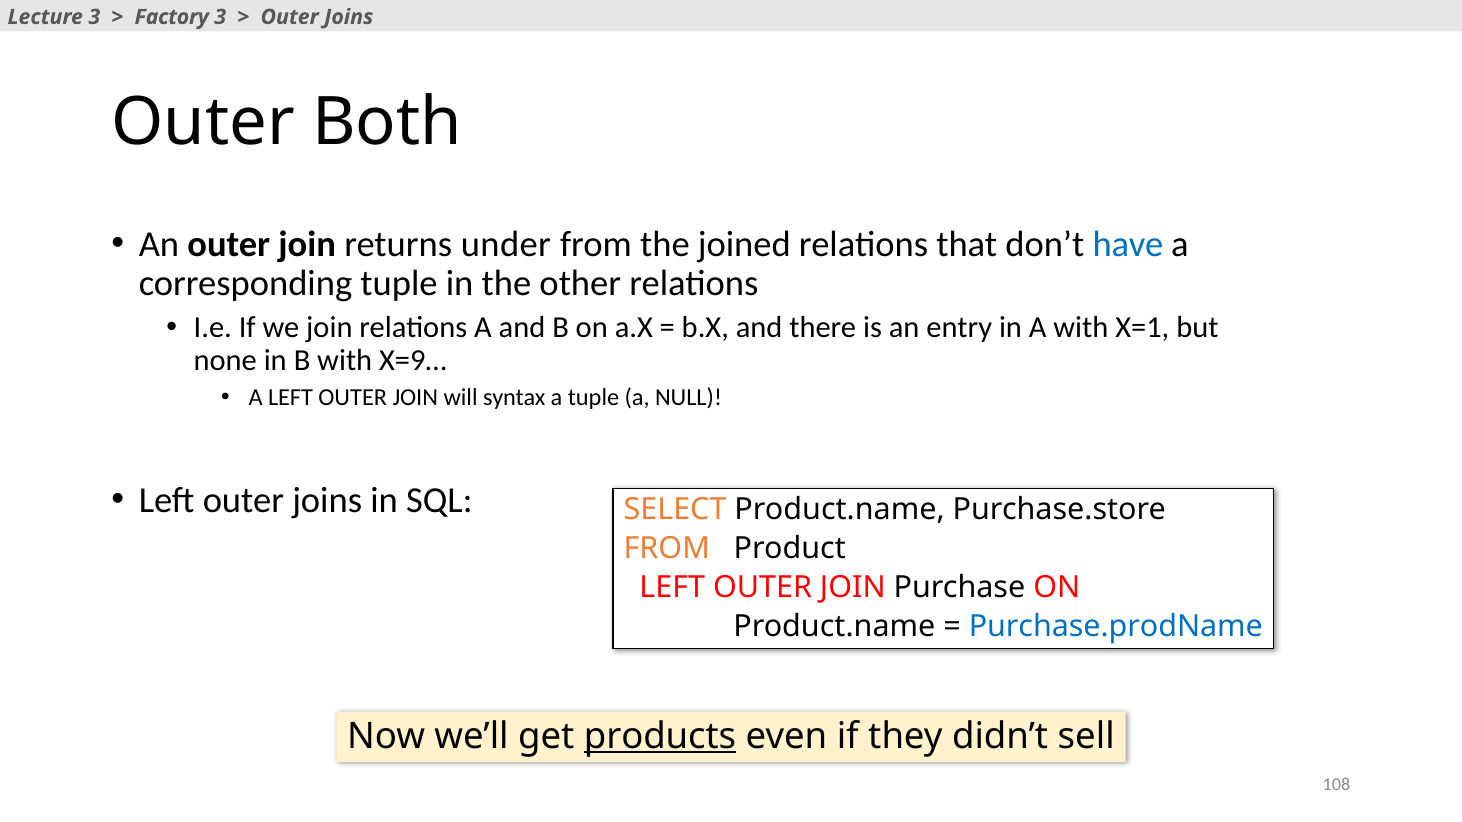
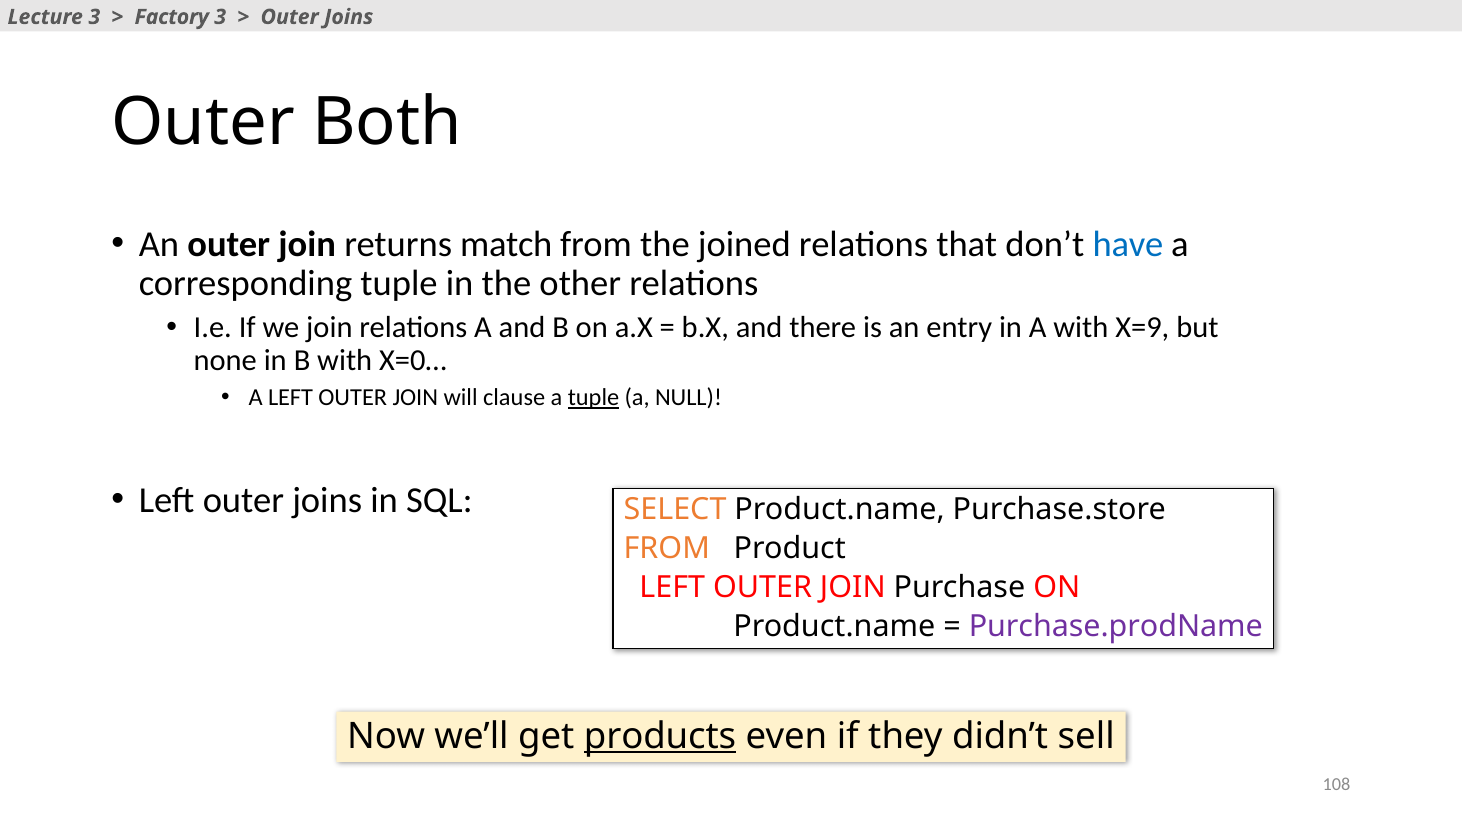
under: under -> match
X=1: X=1 -> X=9
X=9…: X=9… -> X=0…
syntax: syntax -> clause
tuple at (594, 398) underline: none -> present
Purchase.prodName colour: blue -> purple
